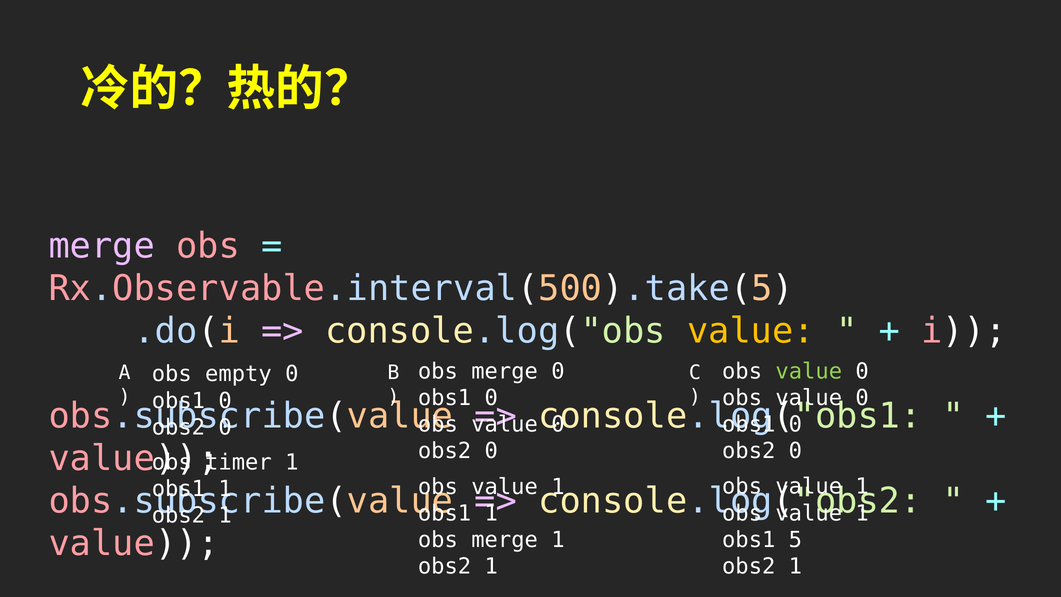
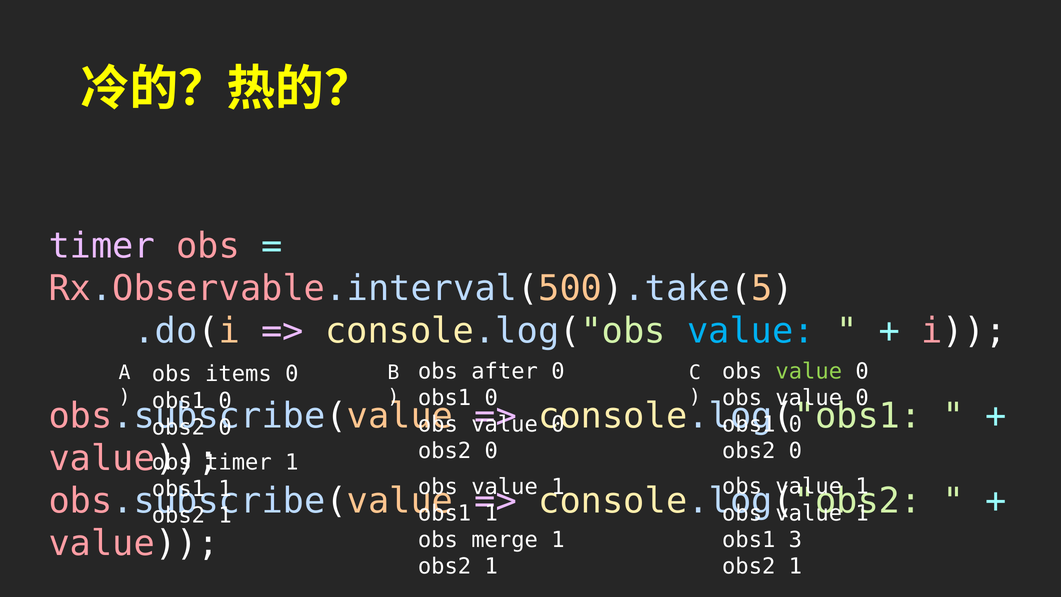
merge at (102, 246): merge -> timer
value at (751, 331) colour: yellow -> light blue
merge at (505, 371): merge -> after
empty: empty -> items
5: 5 -> 3
